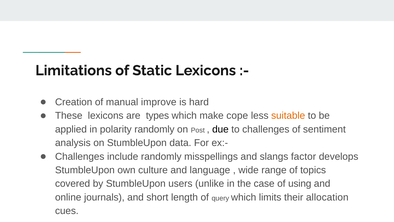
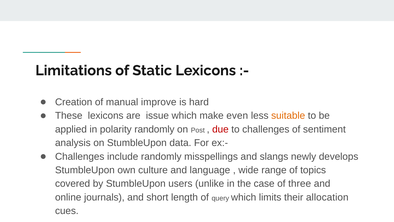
types: types -> issue
cope: cope -> even
due colour: black -> red
factor: factor -> newly
using: using -> three
